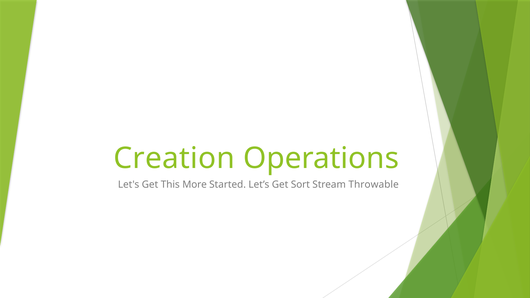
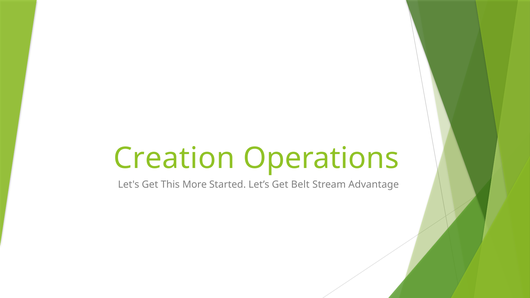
Sort: Sort -> Belt
Throwable: Throwable -> Advantage
